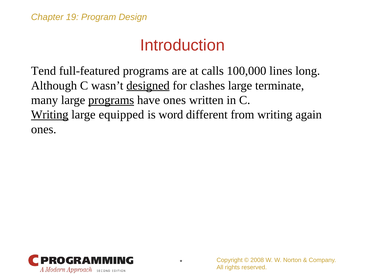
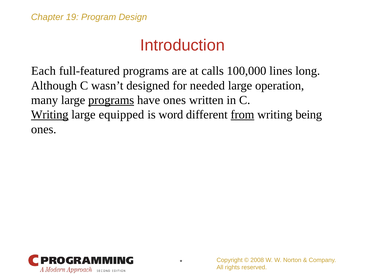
Tend: Tend -> Each
designed underline: present -> none
clashes: clashes -> needed
terminate: terminate -> operation
from underline: none -> present
again: again -> being
